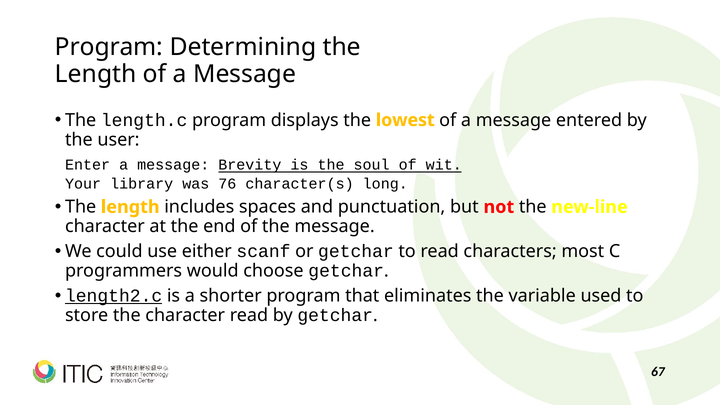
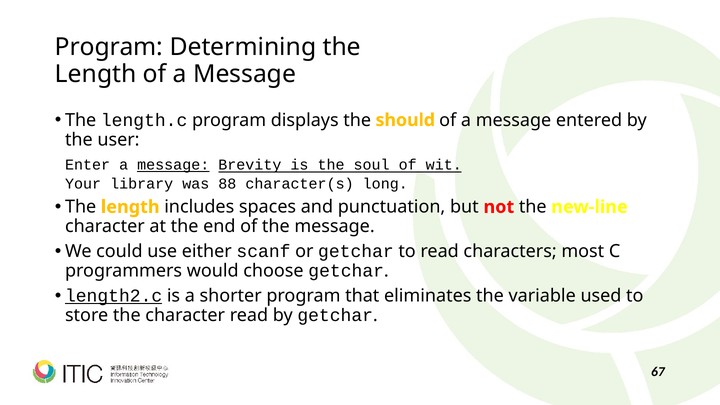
lowest: lowest -> should
message at (173, 165) underline: none -> present
76: 76 -> 88
